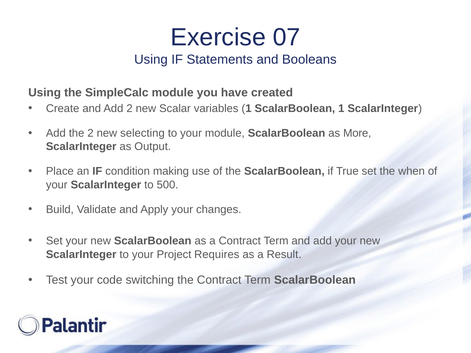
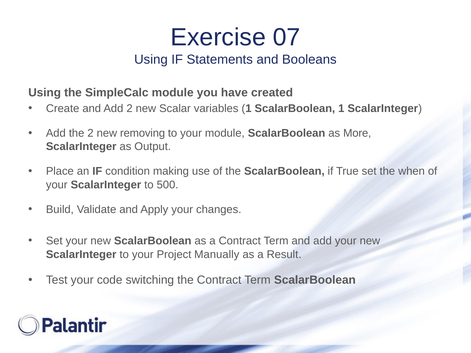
selecting: selecting -> removing
Requires: Requires -> Manually
